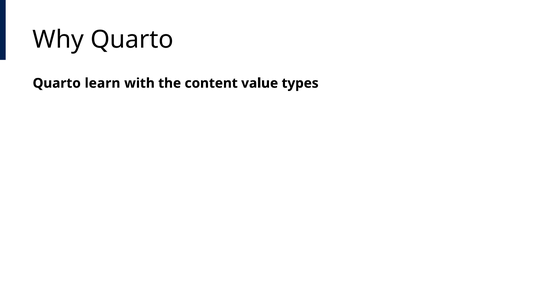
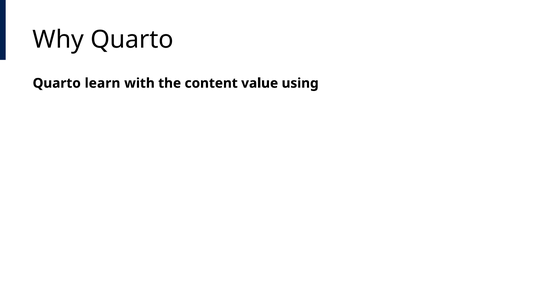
types: types -> using
